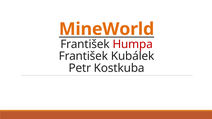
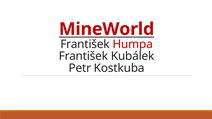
MineWorld colour: orange -> red
